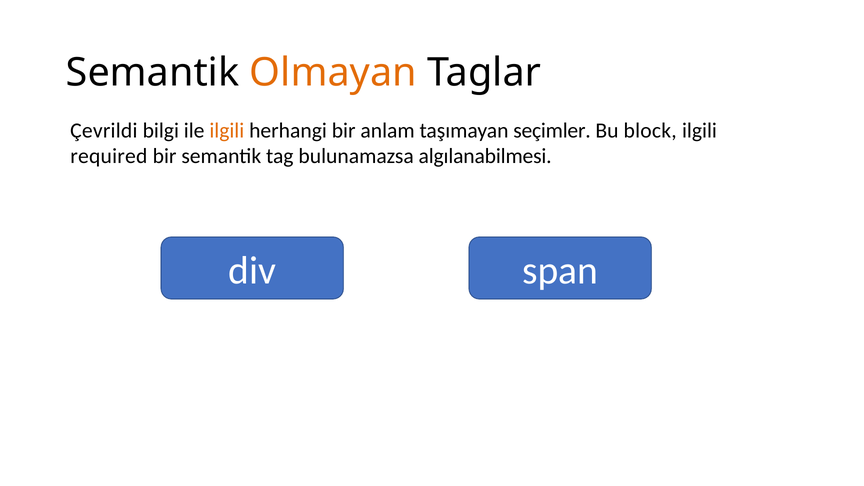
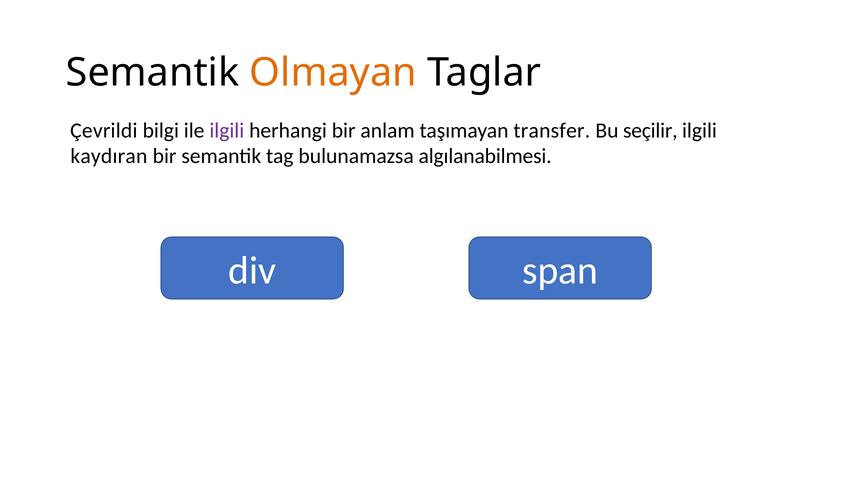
ilgili at (227, 130) colour: orange -> purple
seçimler: seçimler -> transfer
block: block -> seçilir
required: required -> kaydıran
